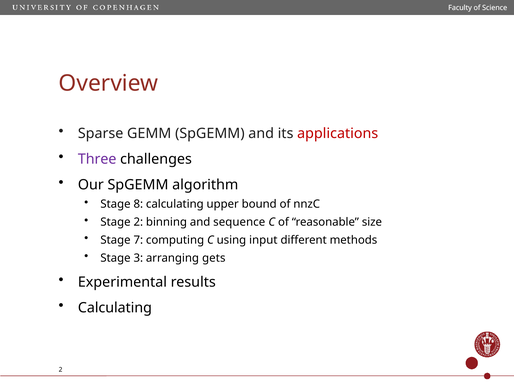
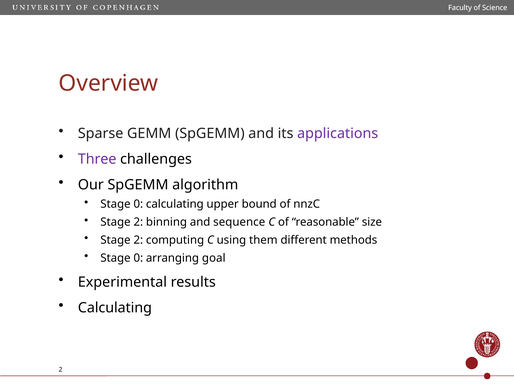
applications colour: red -> purple
8 at (138, 204): 8 -> 0
7 at (138, 240): 7 -> 2
input: input -> them
3 at (138, 258): 3 -> 0
gets: gets -> goal
